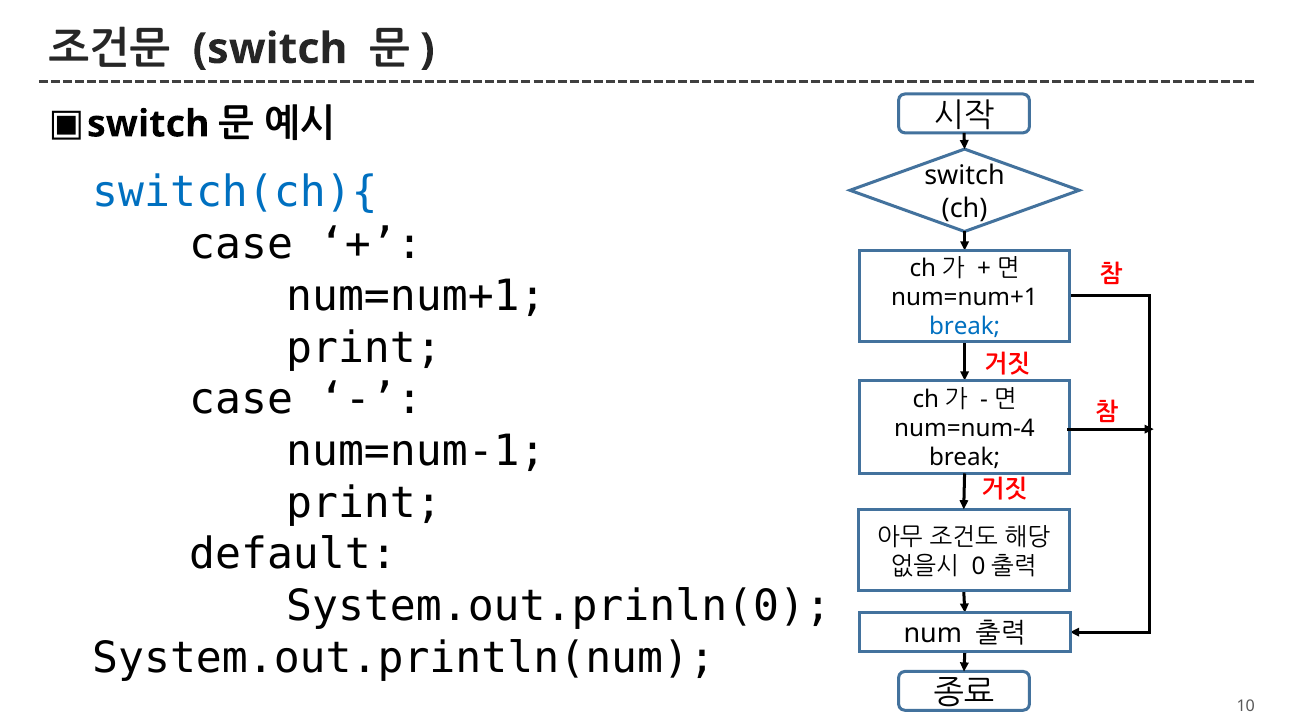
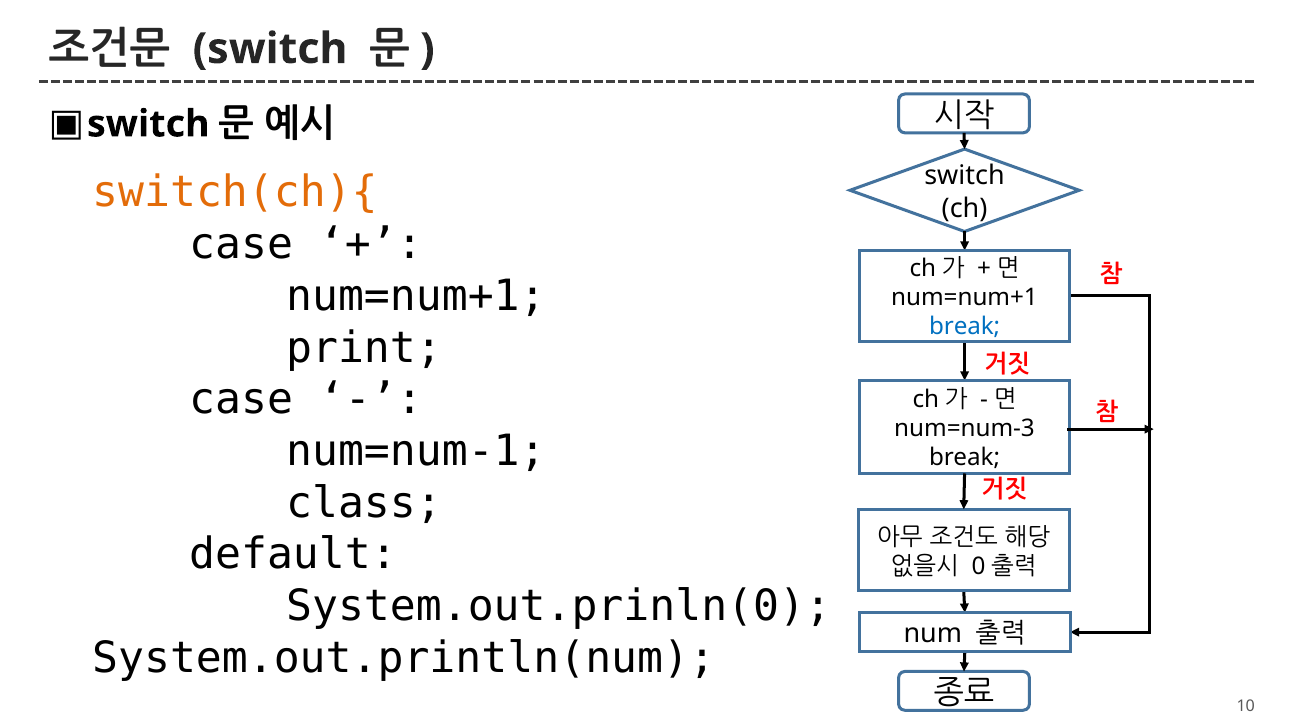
switch(ch){ colour: blue -> orange
num=num-4: num=num-4 -> num=num-3
print at (364, 503): print -> class
